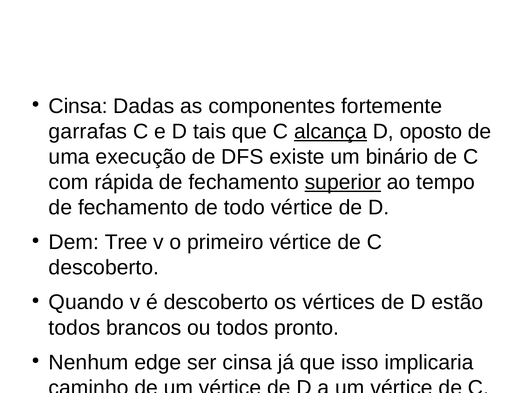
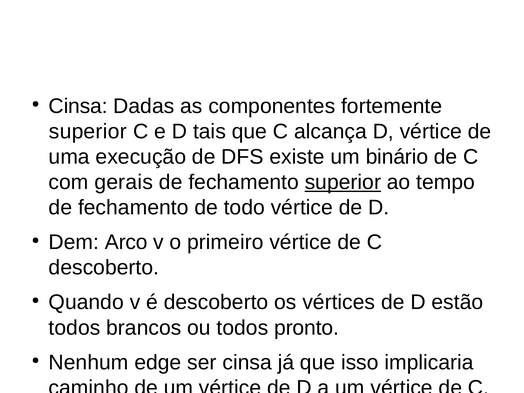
garrafas at (88, 131): garrafas -> superior
alcança underline: present -> none
D oposto: oposto -> vértice
rápida: rápida -> gerais
Tree: Tree -> Arco
